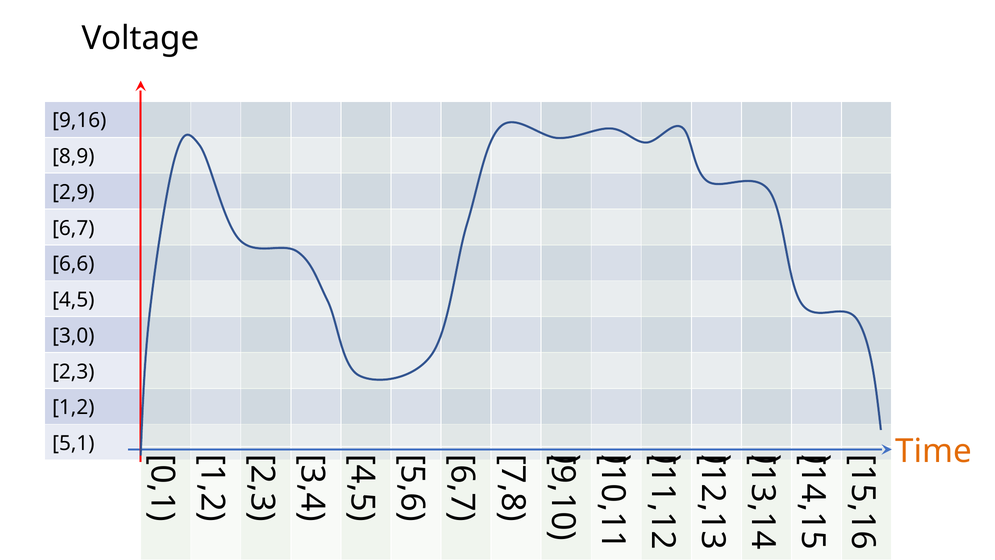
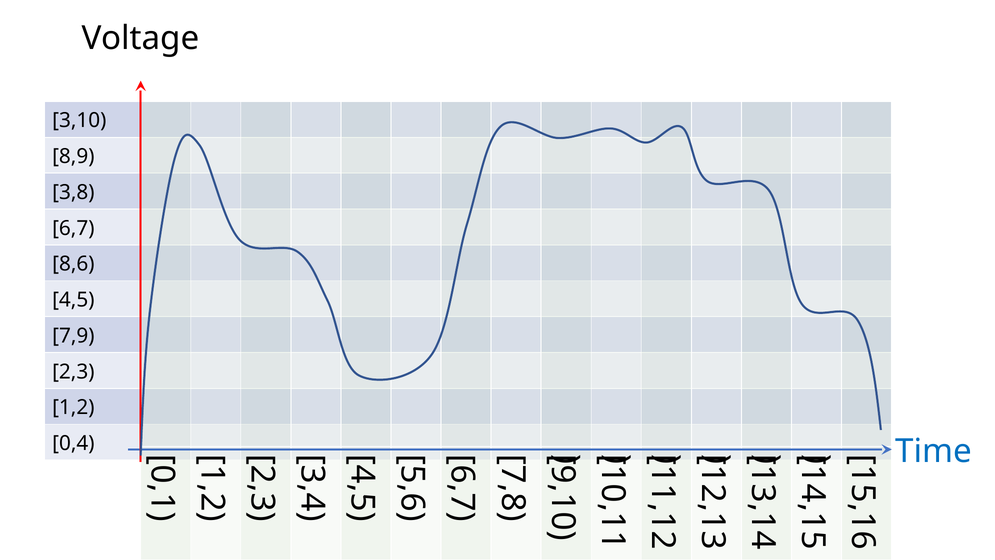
9,16: 9,16 -> 3,10
2,9: 2,9 -> 3,8
6,6: 6,6 -> 8,6
3,0: 3,0 -> 7,9
5,1: 5,1 -> 0,4
Time colour: orange -> blue
